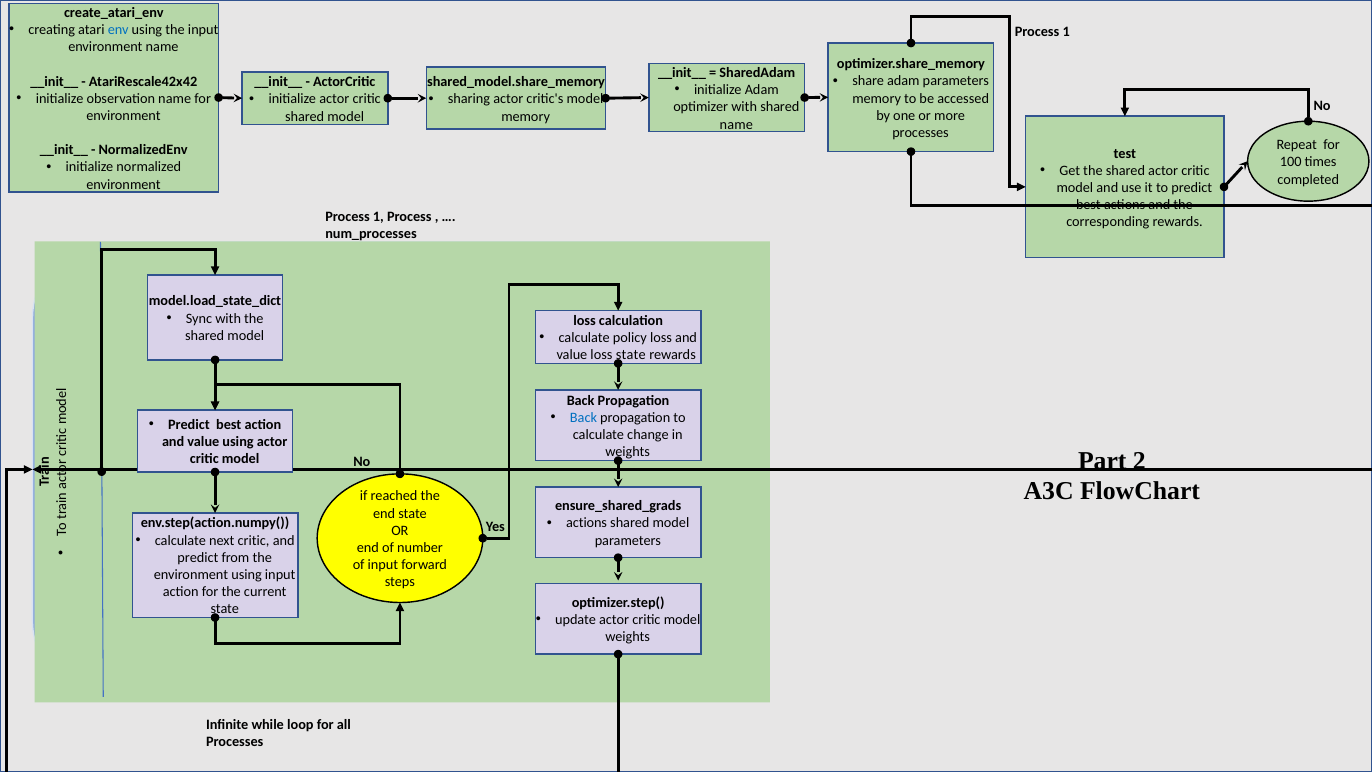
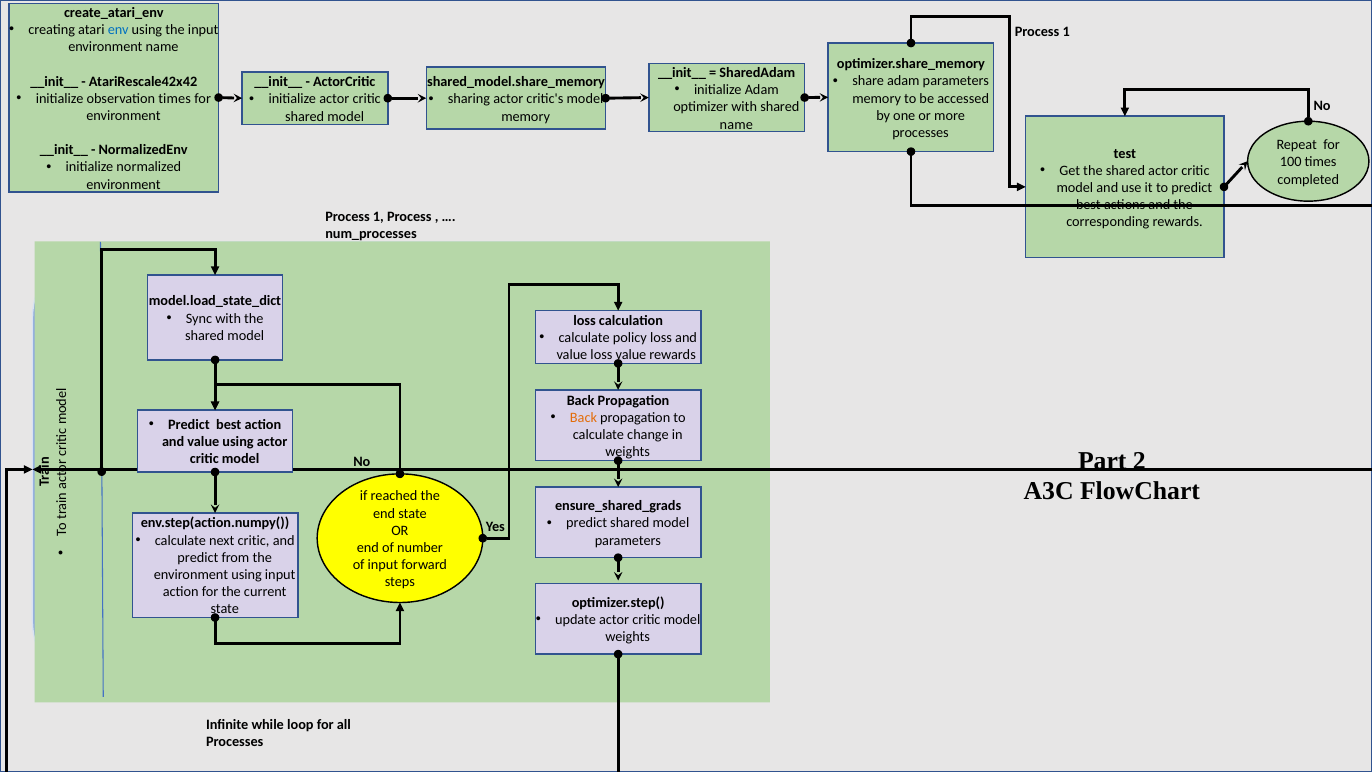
observation name: name -> times
loss state: state -> value
Back at (584, 417) colour: blue -> orange
actions at (587, 523): actions -> predict
